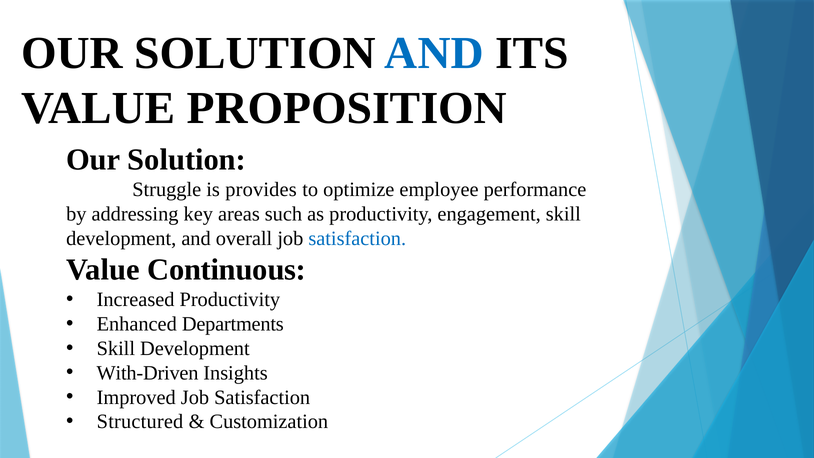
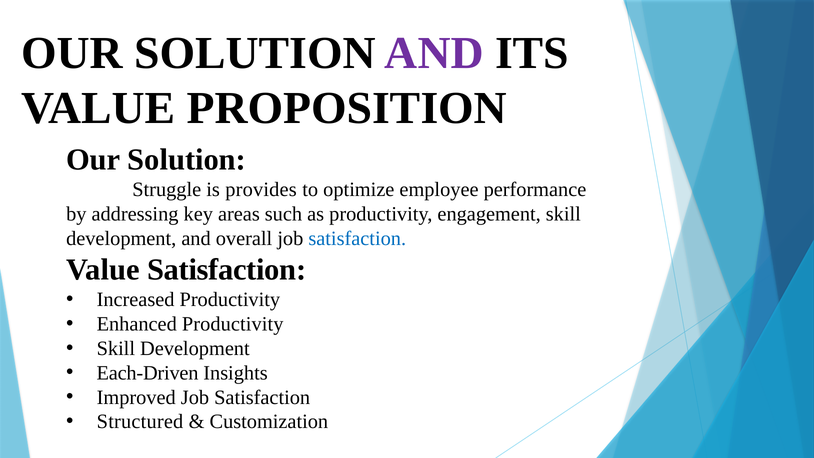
AND at (434, 53) colour: blue -> purple
Value Continuous: Continuous -> Satisfaction
Enhanced Departments: Departments -> Productivity
With-Driven: With-Driven -> Each-Driven
